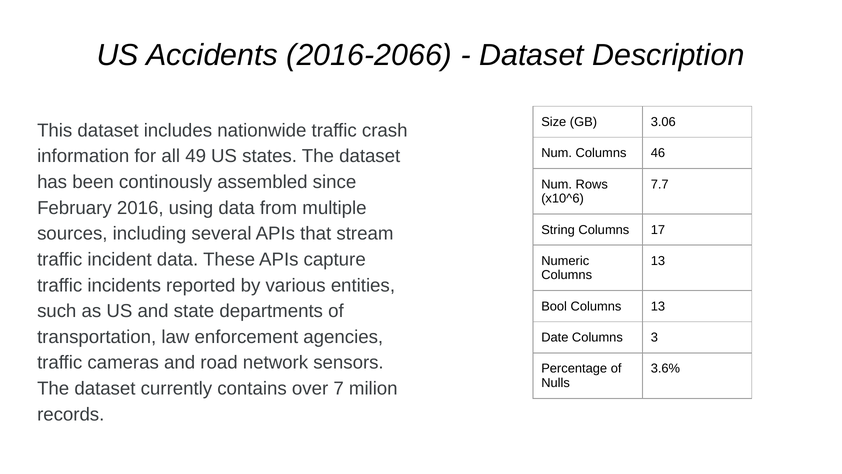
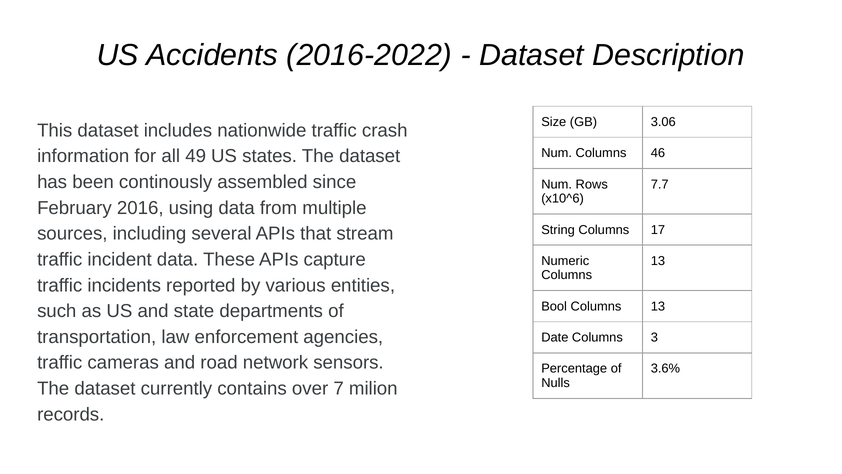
2016-2066: 2016-2066 -> 2016-2022
